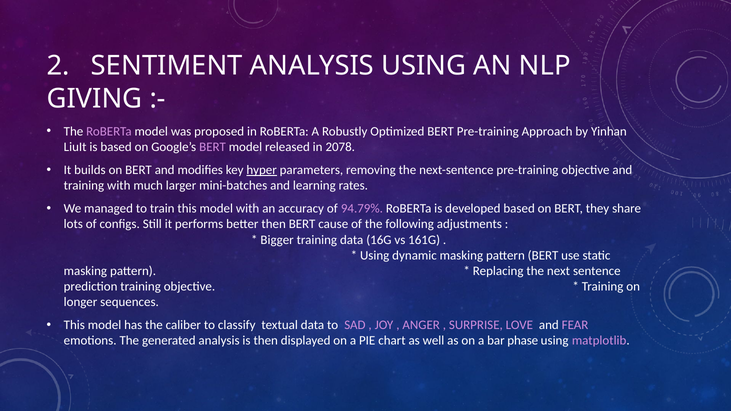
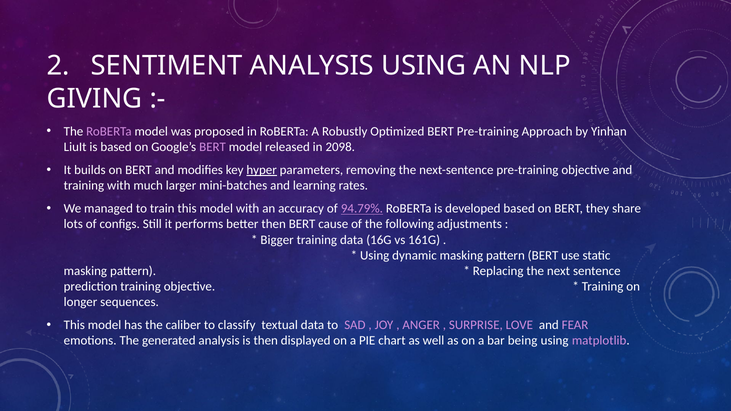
2078: 2078 -> 2098
94.79% underline: none -> present
phase: phase -> being
